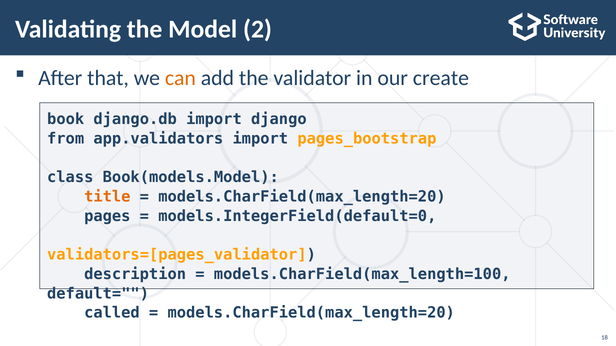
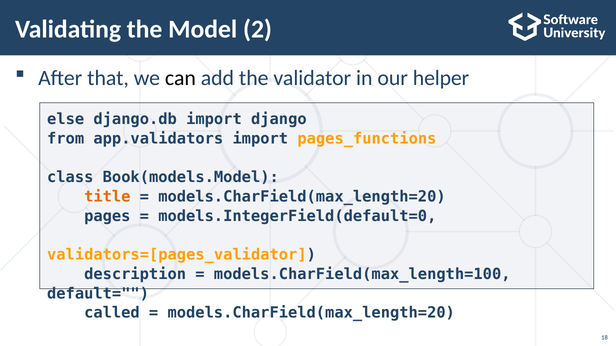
can colour: orange -> black
create: create -> helper
book: book -> else
pages_bootstrap: pages_bootstrap -> pages_functions
